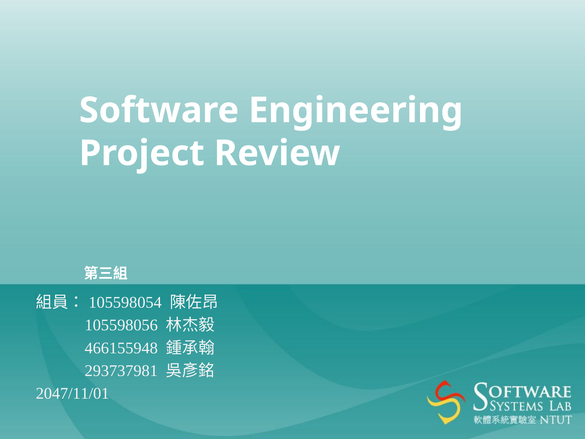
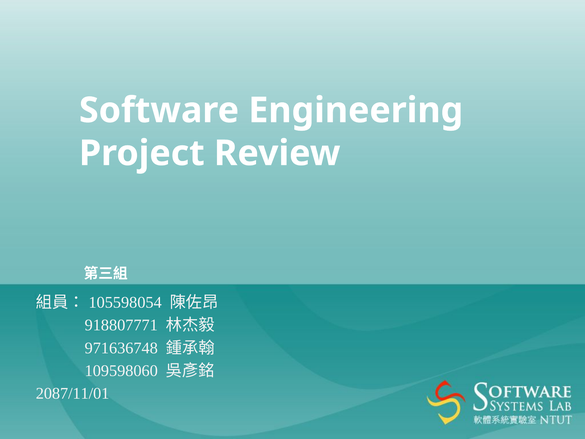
105598056: 105598056 -> 918807771
466155948: 466155948 -> 971636748
293737981: 293737981 -> 109598060
2047/11/01: 2047/11/01 -> 2087/11/01
